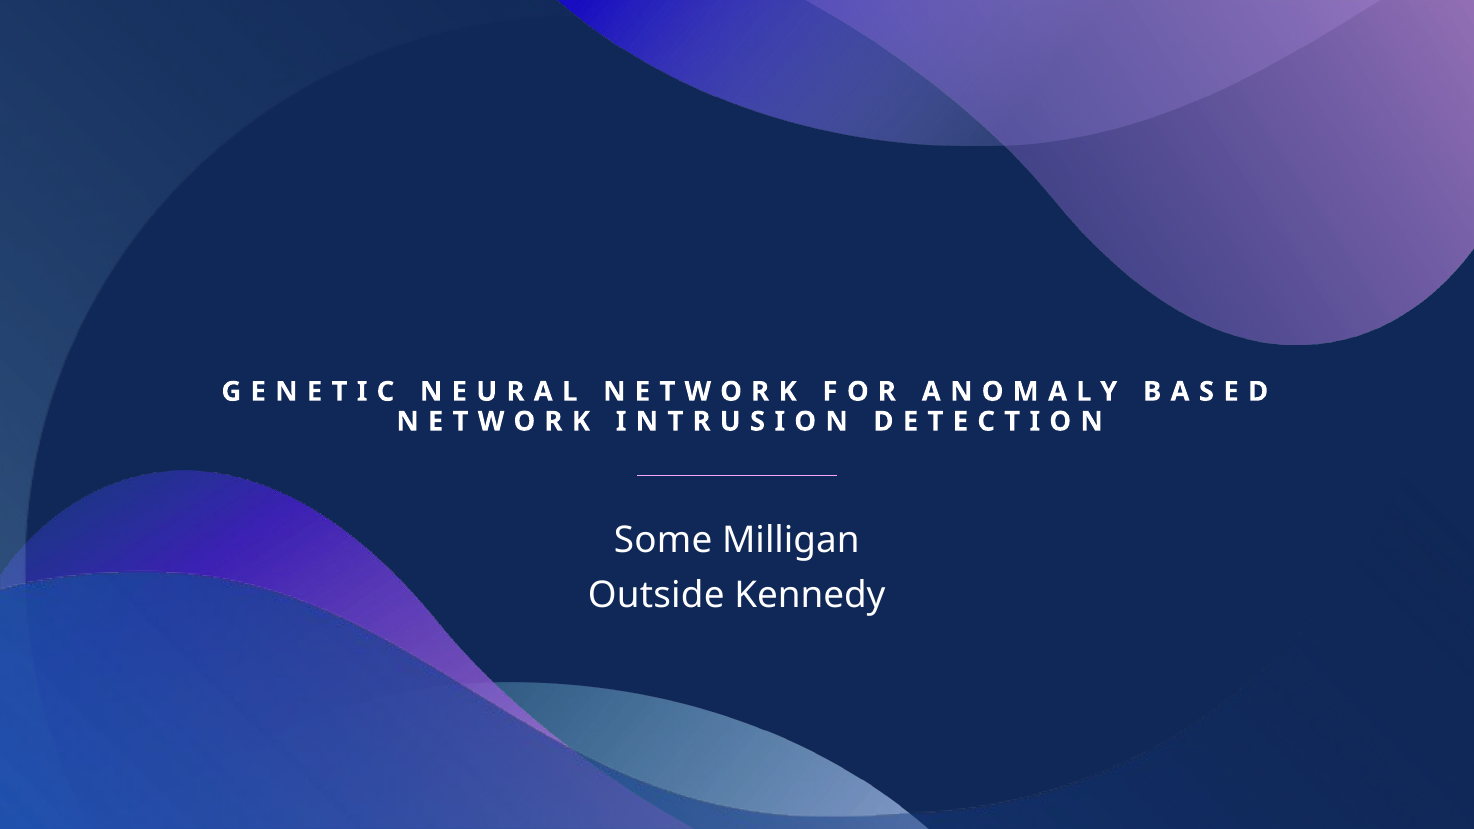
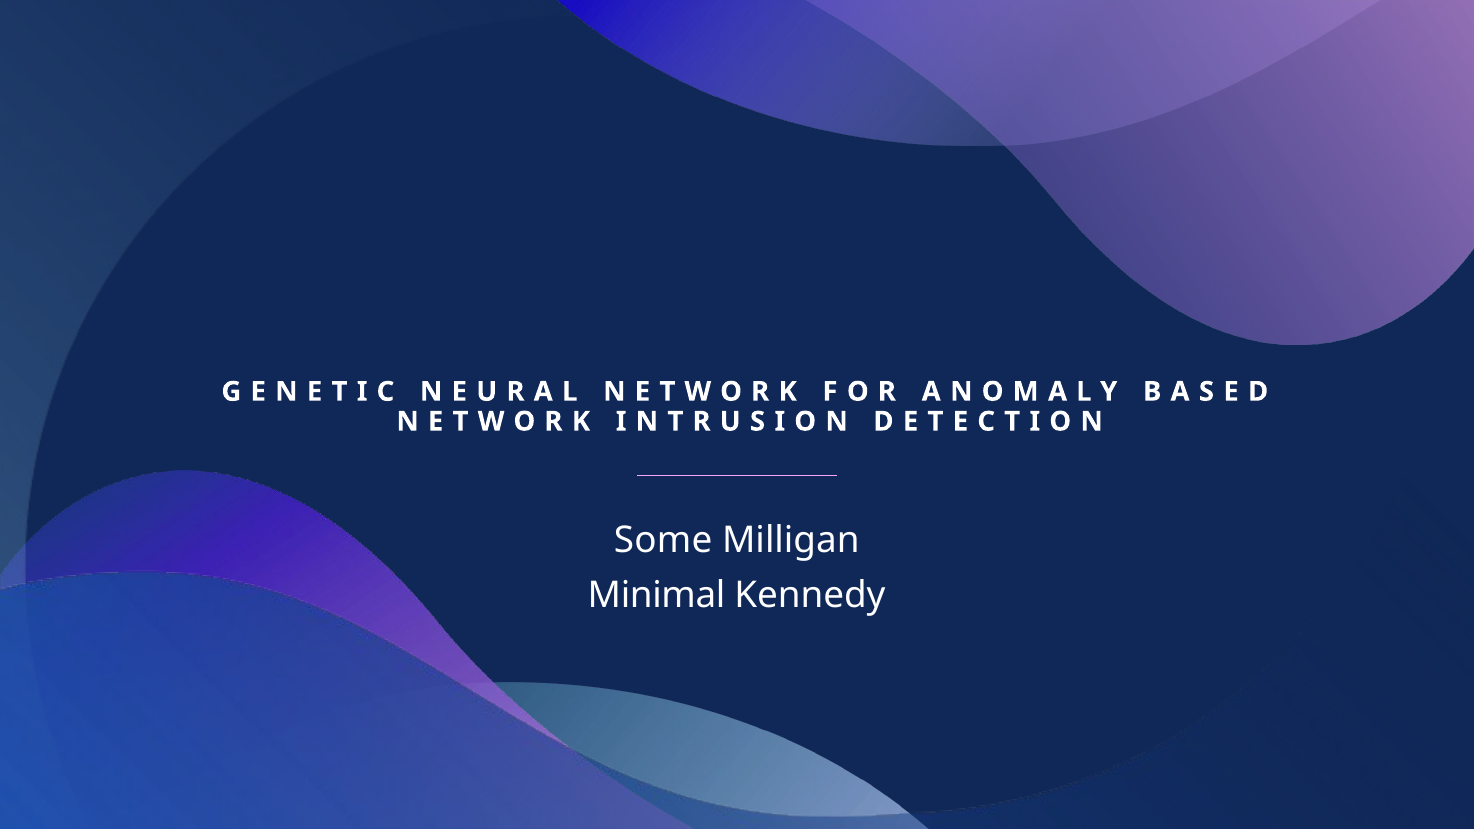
Outside: Outside -> Minimal
